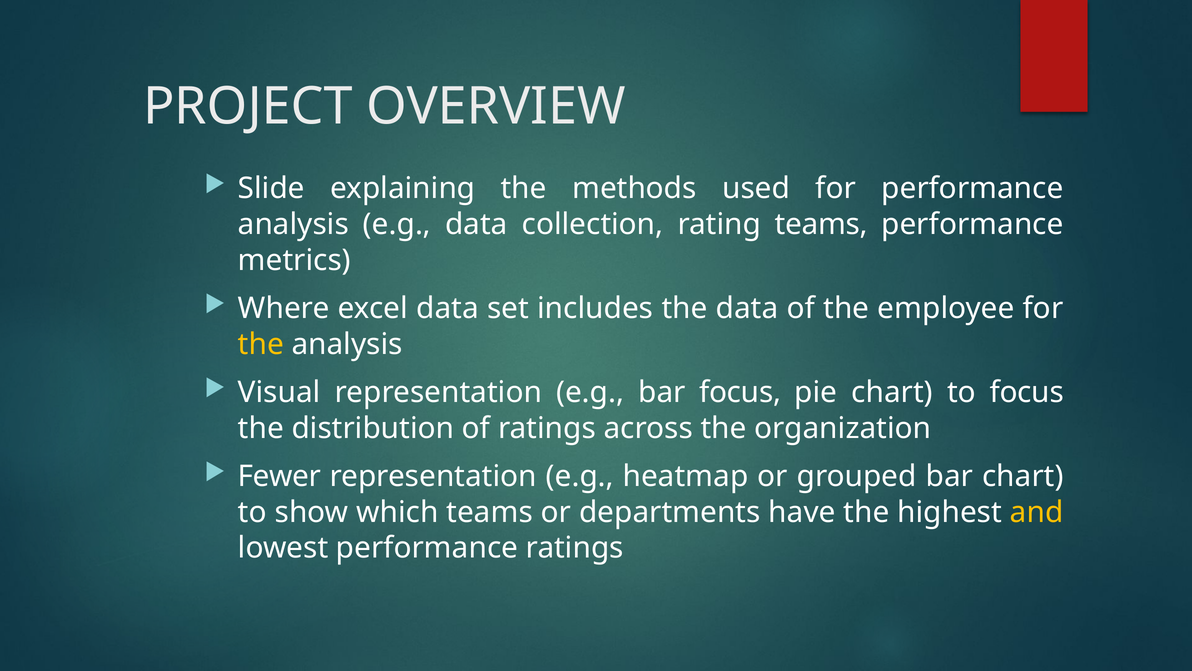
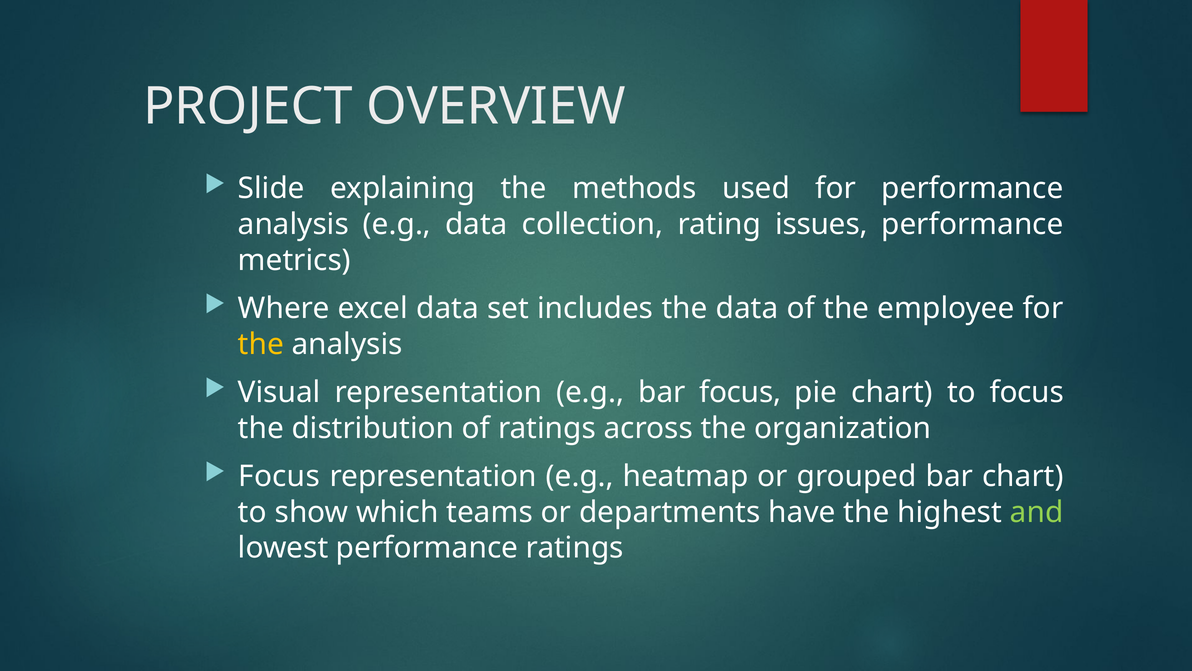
rating teams: teams -> issues
Fewer at (279, 476): Fewer -> Focus
and colour: yellow -> light green
